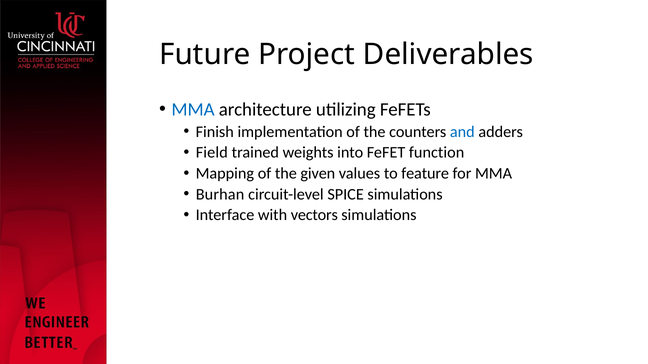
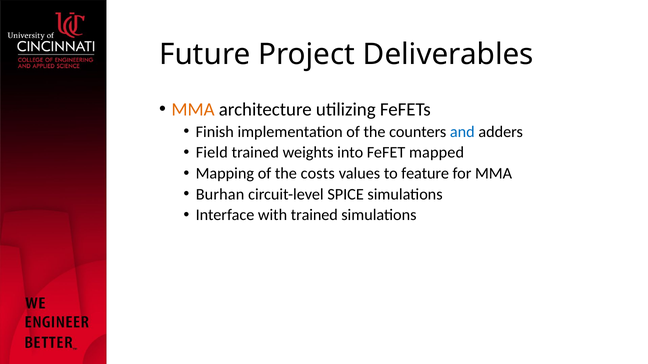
MMA at (193, 110) colour: blue -> orange
function: function -> mapped
given: given -> costs
with vectors: vectors -> trained
